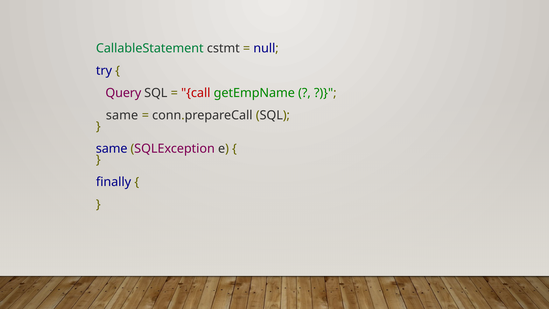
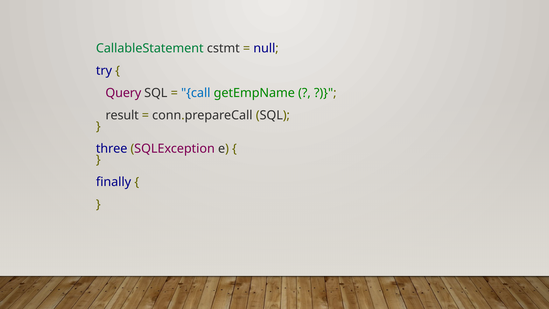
call colour: red -> blue
same at (122, 115): same -> result
same at (112, 149): same -> three
